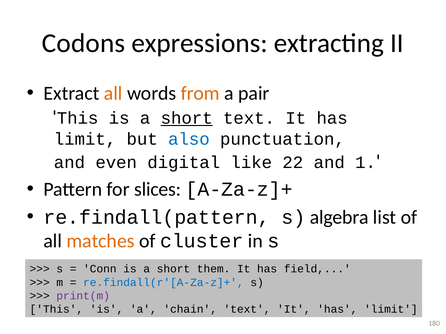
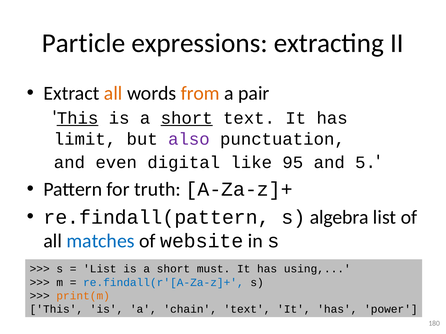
Codons: Codons -> Particle
This at (78, 118) underline: none -> present
also colour: blue -> purple
22: 22 -> 95
1: 1 -> 5
slices: slices -> truth
matches colour: orange -> blue
cluster: cluster -> website
Conn at (100, 269): Conn -> List
them: them -> must
field: field -> using
print(m colour: purple -> orange
limit at (391, 310): limit -> power
